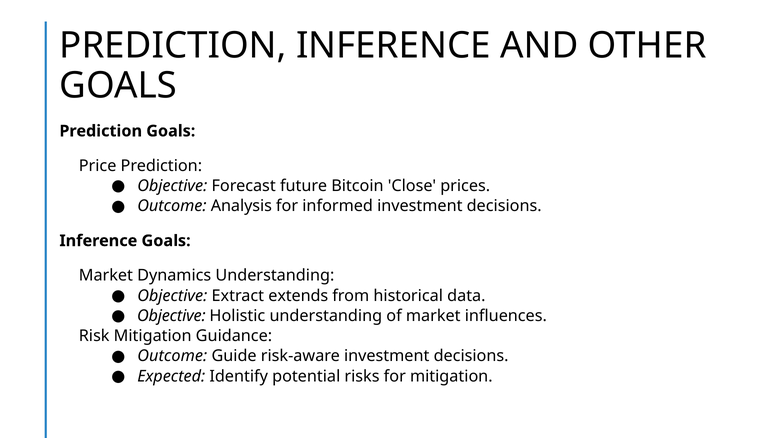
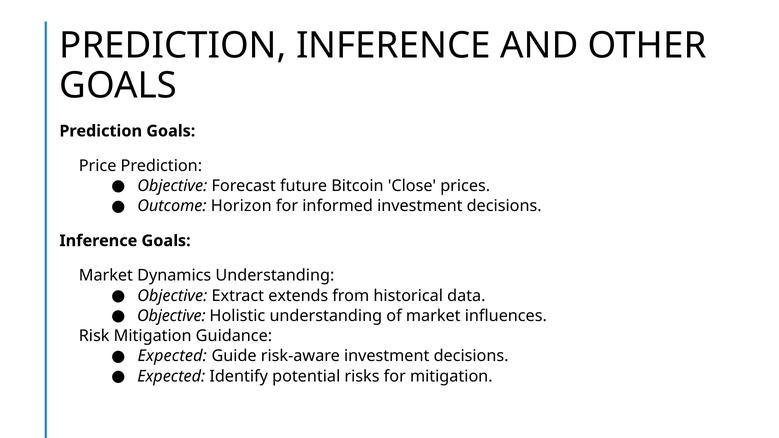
Analysis: Analysis -> Horizon
Outcome at (172, 356): Outcome -> Expected
